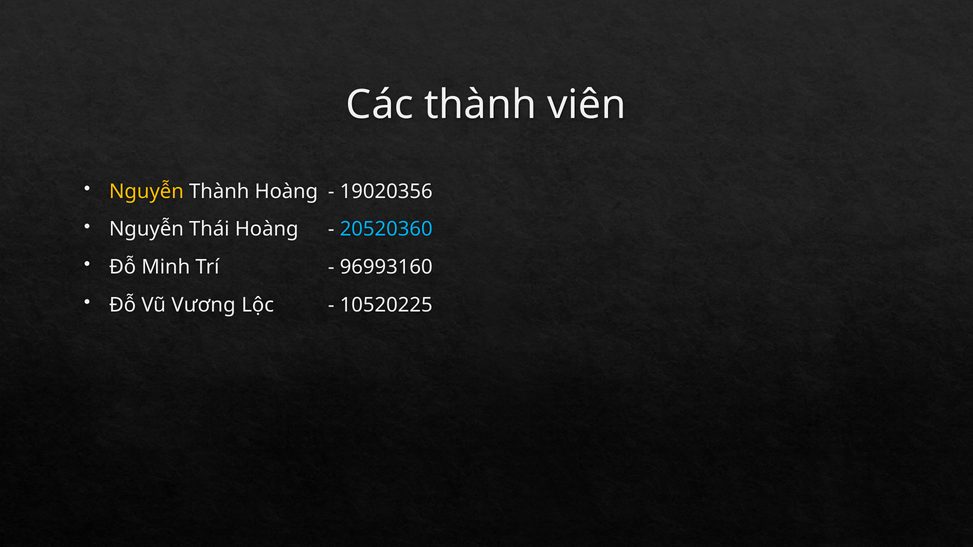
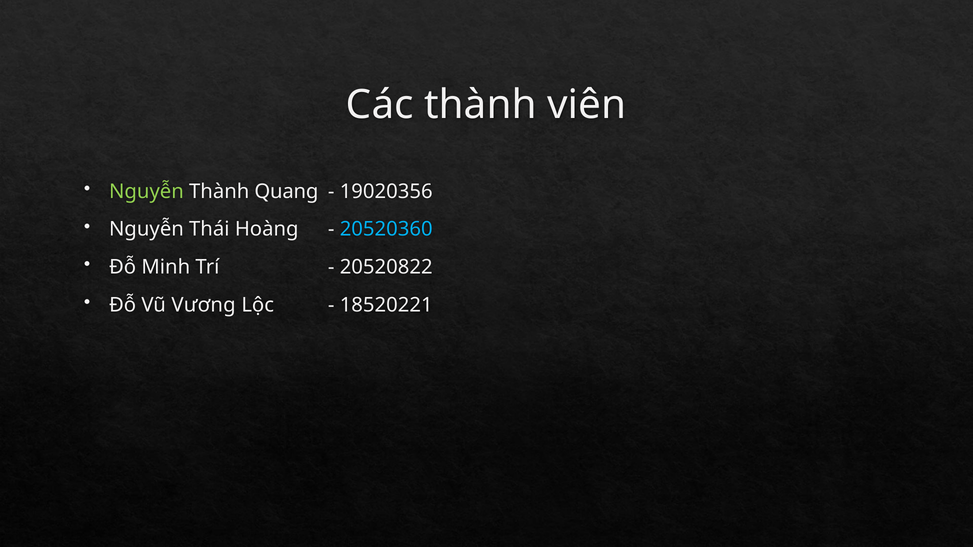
Nguyễn at (146, 191) colour: yellow -> light green
Thành Hoàng: Hoàng -> Quang
96993160: 96993160 -> 20520822
10520225: 10520225 -> 18520221
